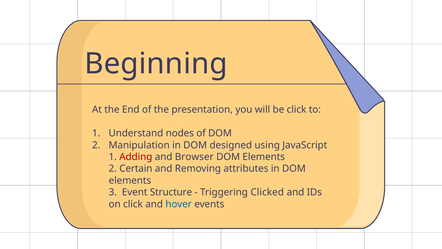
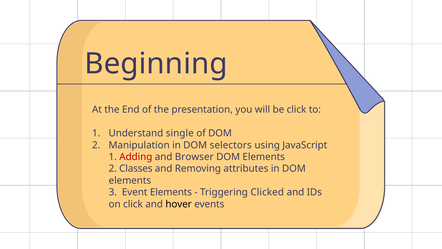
nodes: nodes -> single
designed: designed -> selectors
Certain: Certain -> Classes
Event Structure: Structure -> Elements
hover colour: blue -> black
